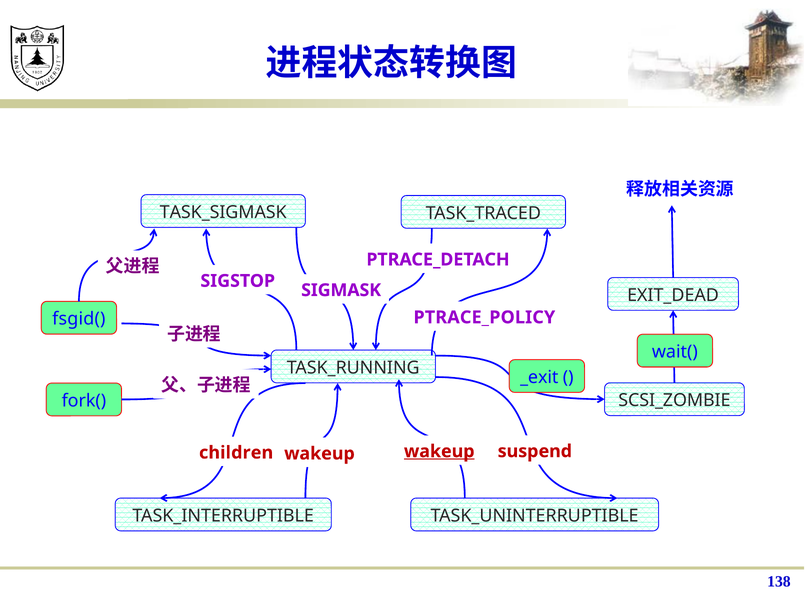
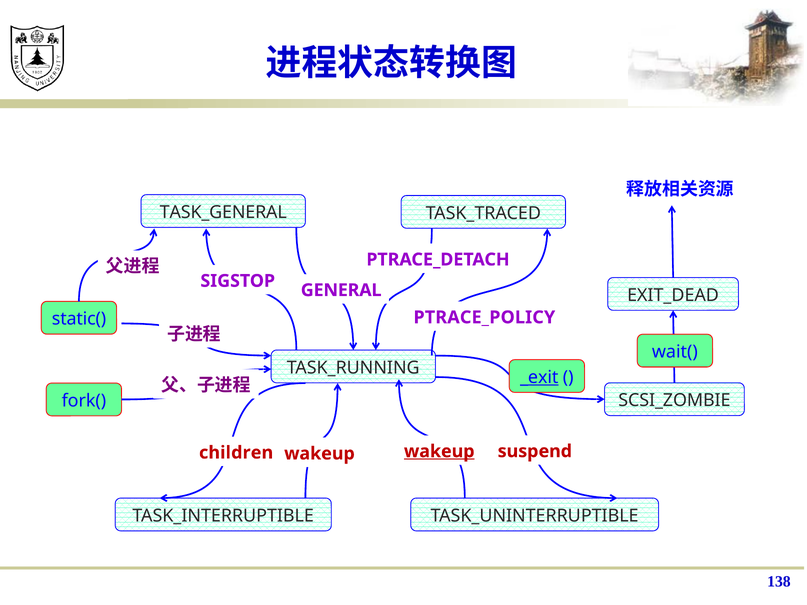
TASK_SIGMASK: TASK_SIGMASK -> TASK_GENERAL
SIGMASK: SIGMASK -> GENERAL
fsgid(: fsgid( -> static(
_exit underline: none -> present
